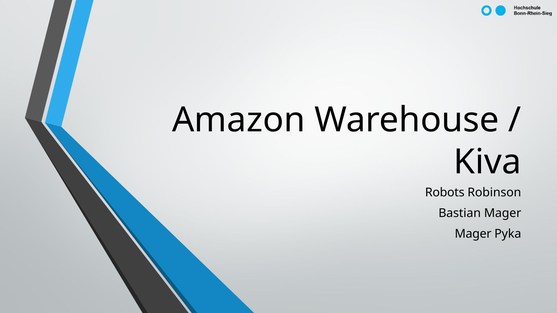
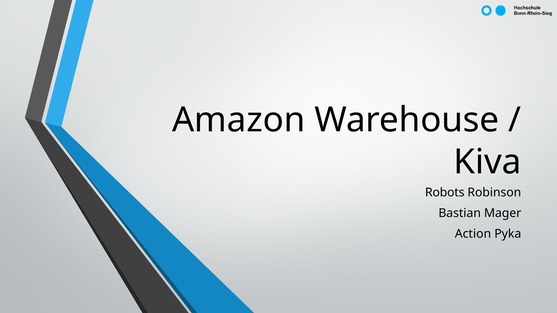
Mager at (473, 234): Mager -> Action
